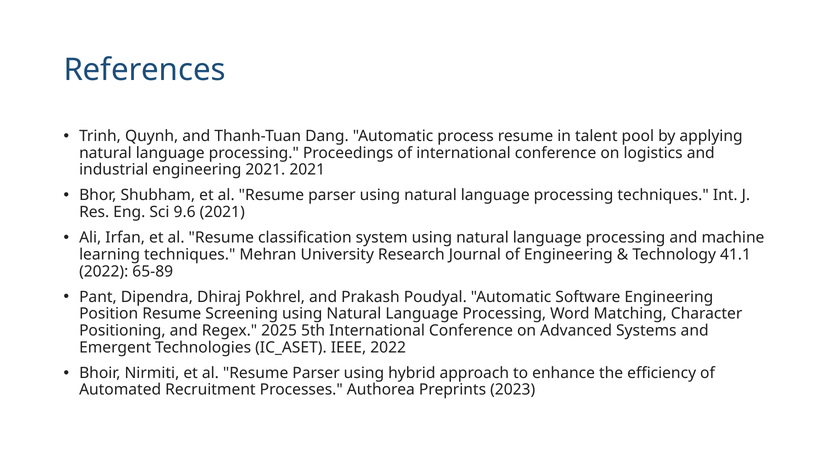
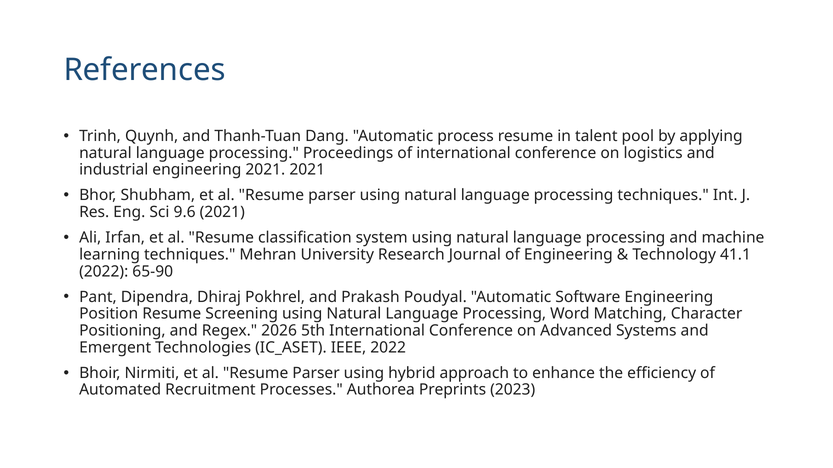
65-89: 65-89 -> 65-90
2025: 2025 -> 2026
